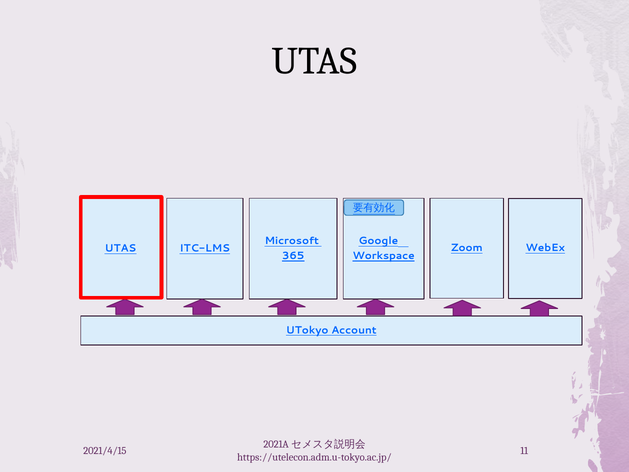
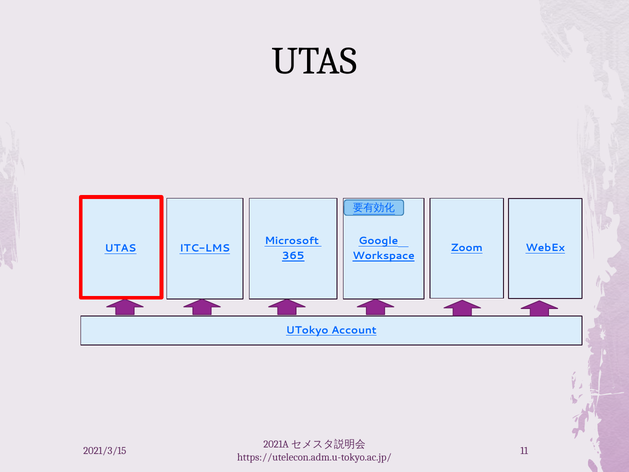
2021/4/15: 2021/4/15 -> 2021/3/15
